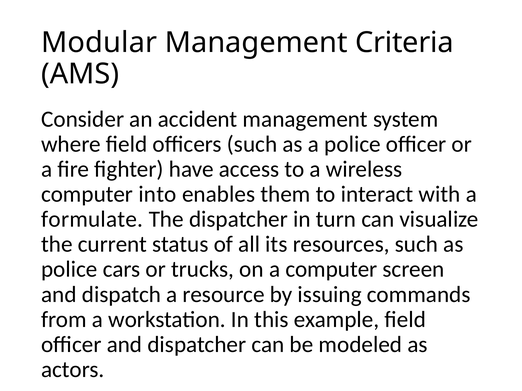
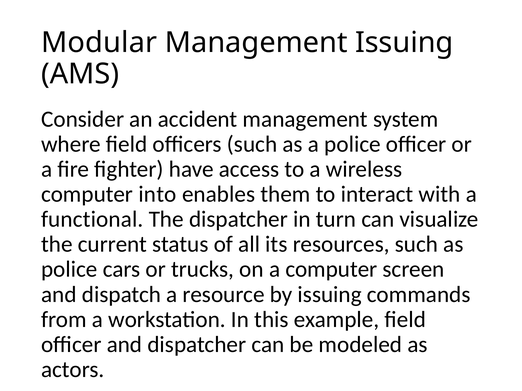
Management Criteria: Criteria -> Issuing
formulate: formulate -> functional
